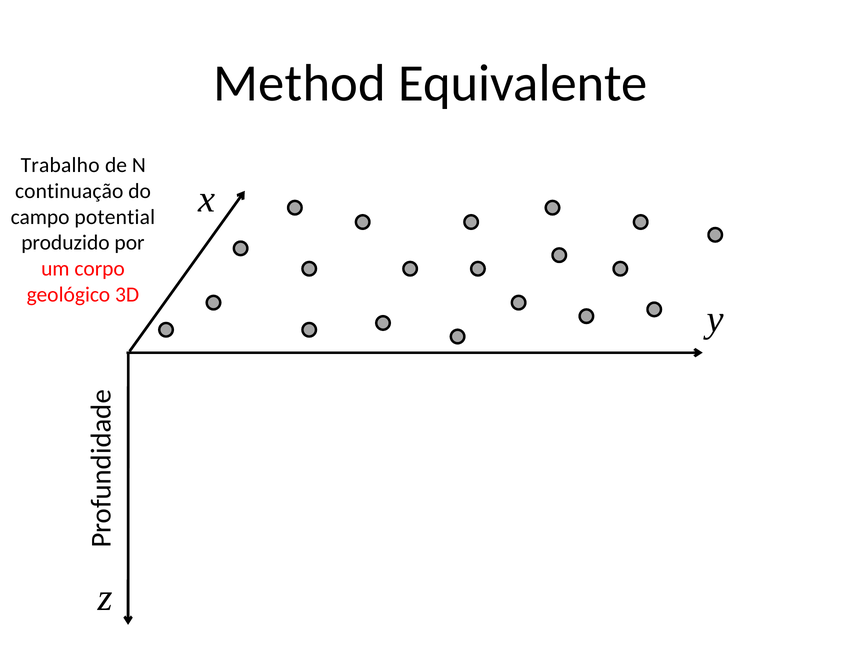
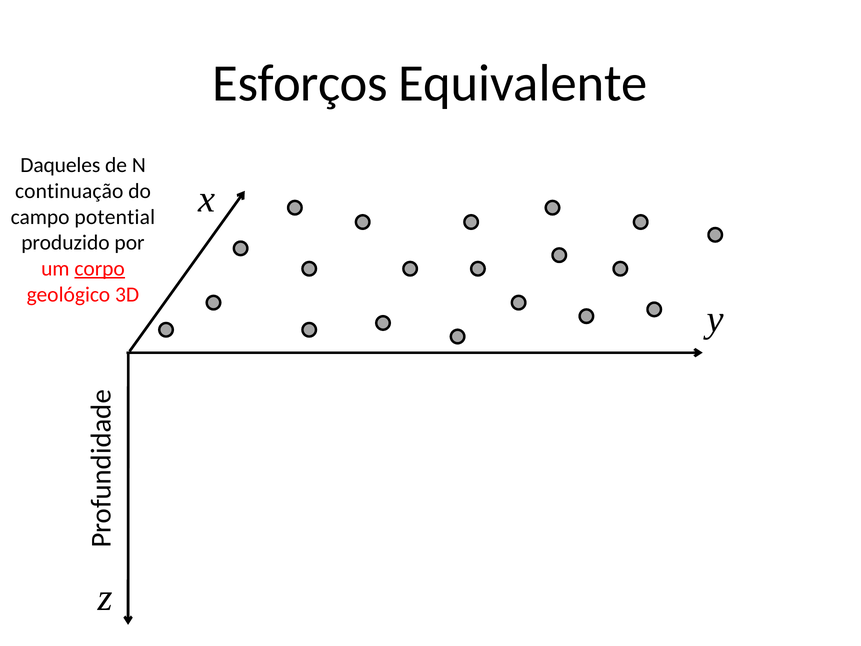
Method: Method -> Esforços
Trabalho: Trabalho -> Daqueles
corpo underline: none -> present
